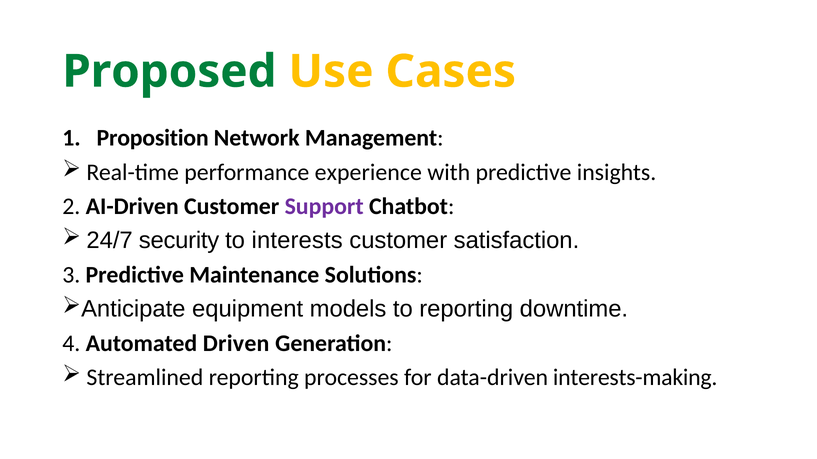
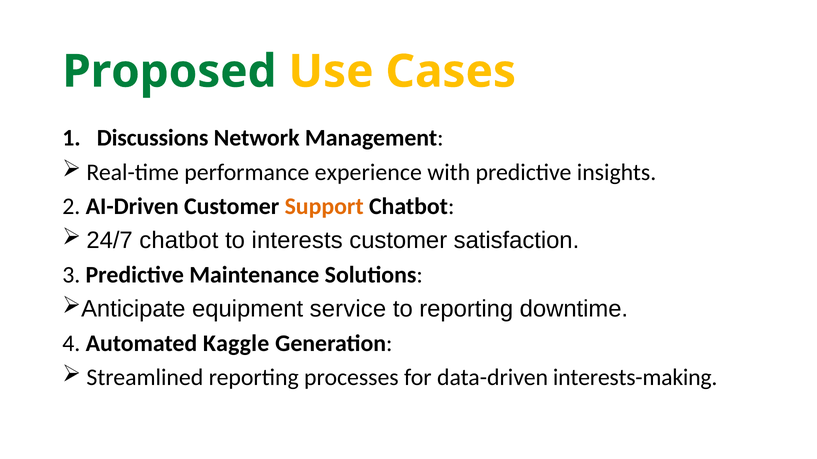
Proposition: Proposition -> Discussions
Support colour: purple -> orange
24/7 security: security -> chatbot
models: models -> service
Driven: Driven -> Kaggle
